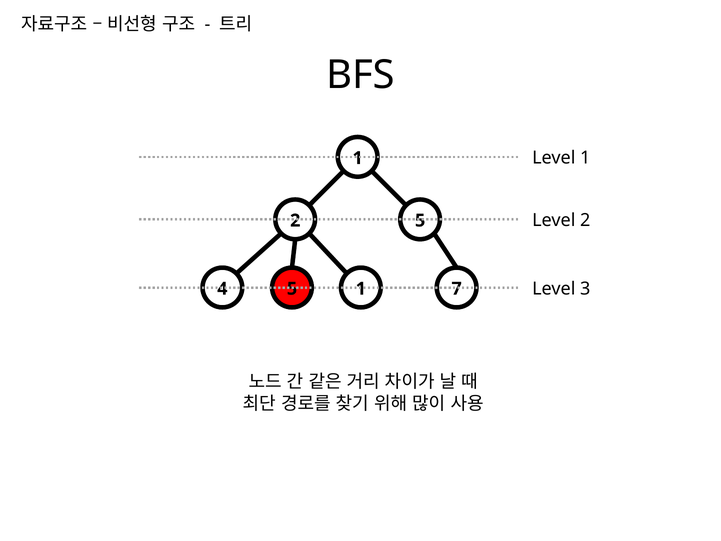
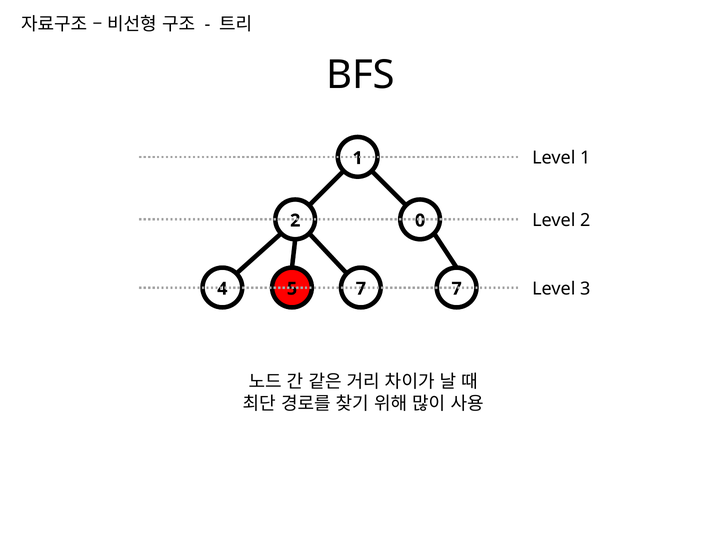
2 5: 5 -> 0
4 1: 1 -> 7
